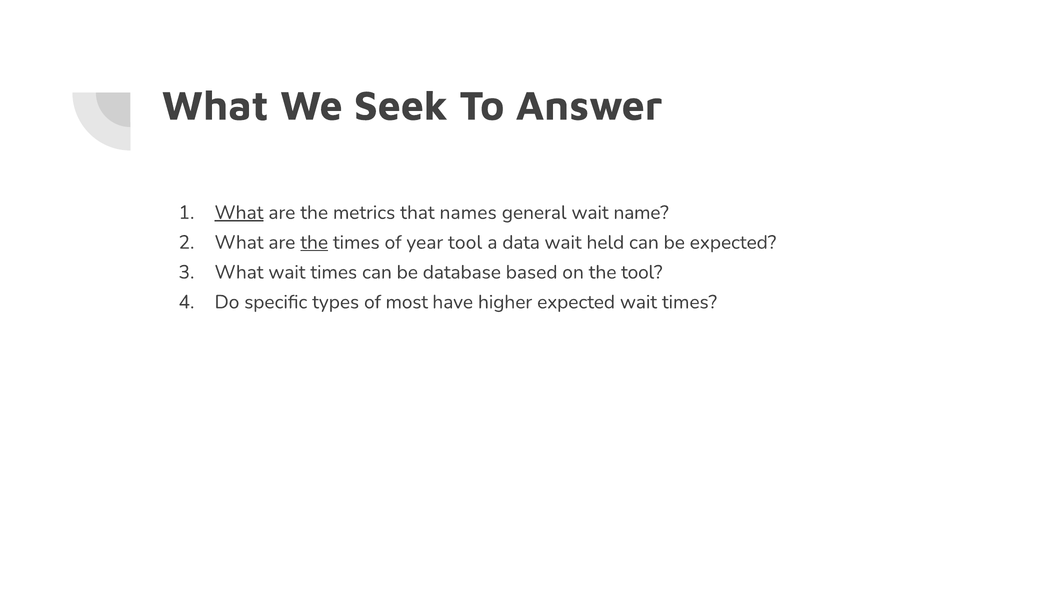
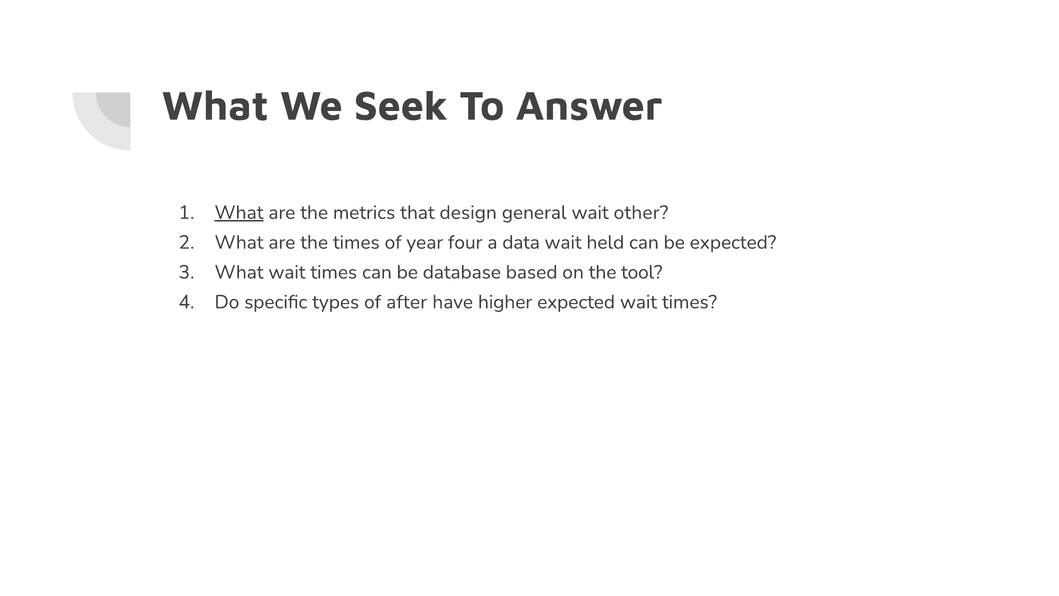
names: names -> design
name: name -> other
the at (314, 242) underline: present -> none
year tool: tool -> four
most: most -> after
